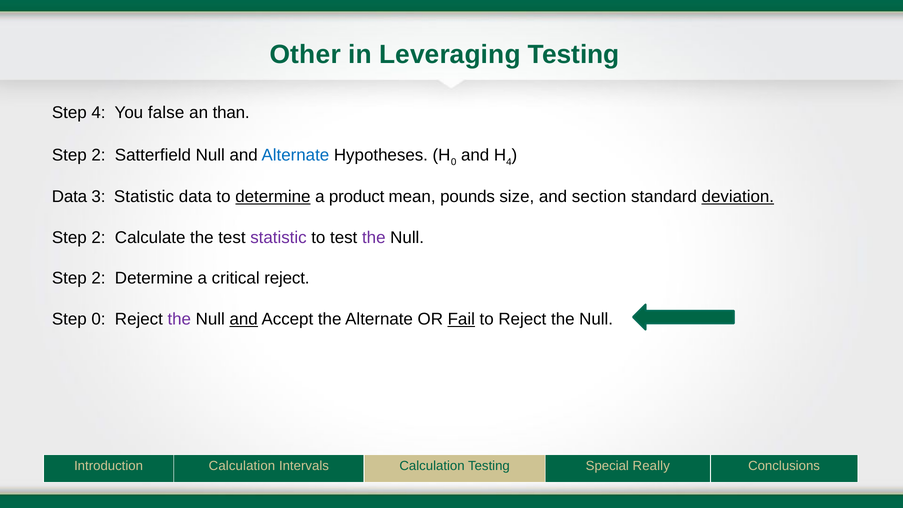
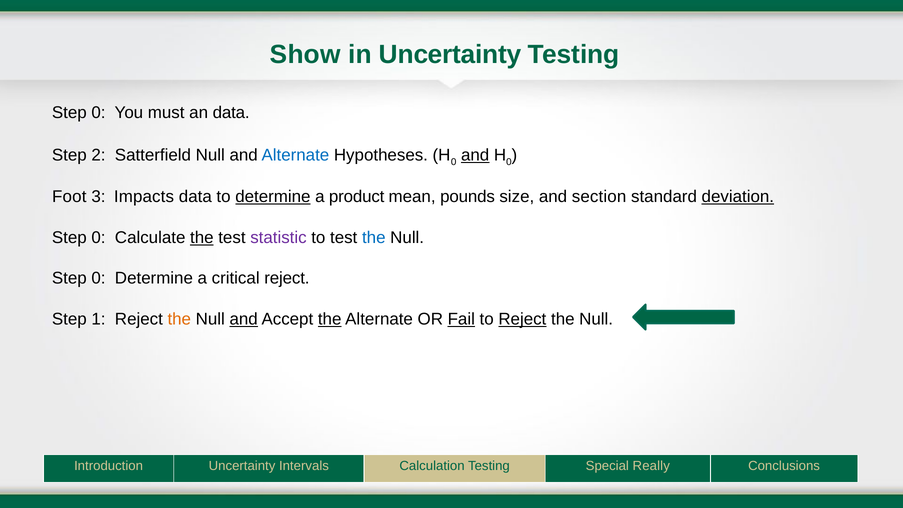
Other: Other -> Show
in Leveraging: Leveraging -> Uncertainty
4 at (98, 112): 4 -> 0
false: false -> must
an than: than -> data
and at (475, 155) underline: none -> present
4 at (509, 162): 4 -> 0
Data at (69, 197): Data -> Foot
3 Statistic: Statistic -> Impacts
2 at (98, 238): 2 -> 0
the at (202, 238) underline: none -> present
the at (374, 238) colour: purple -> blue
2 at (98, 278): 2 -> 0
Step 0: 0 -> 1
the at (179, 319) colour: purple -> orange
the at (330, 319) underline: none -> present
Reject at (522, 319) underline: none -> present
Introduction Calculation: Calculation -> Uncertainty
